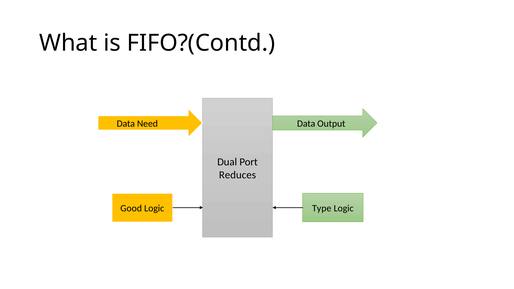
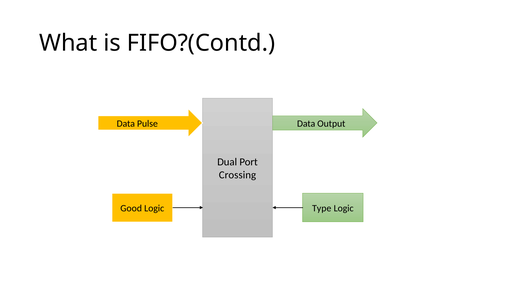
Need: Need -> Pulse
Reduces: Reduces -> Crossing
